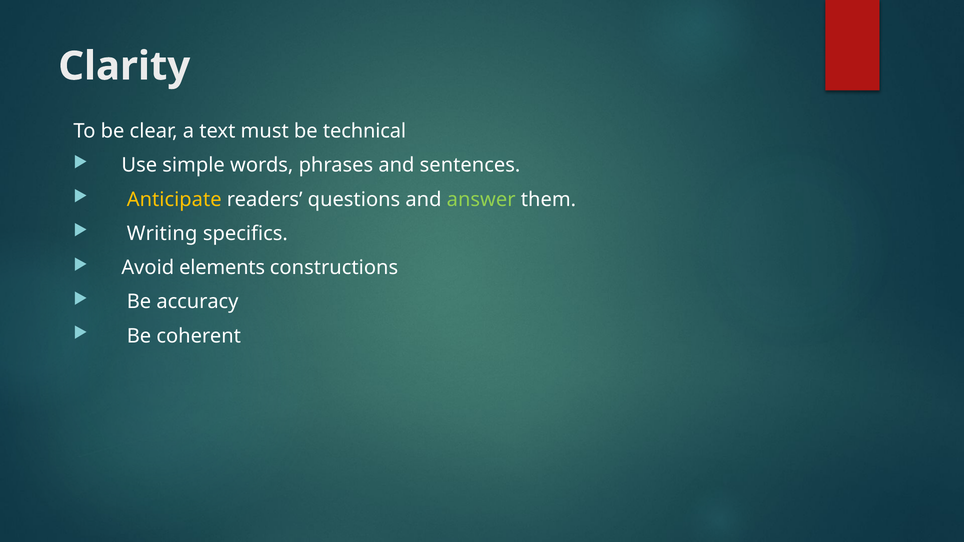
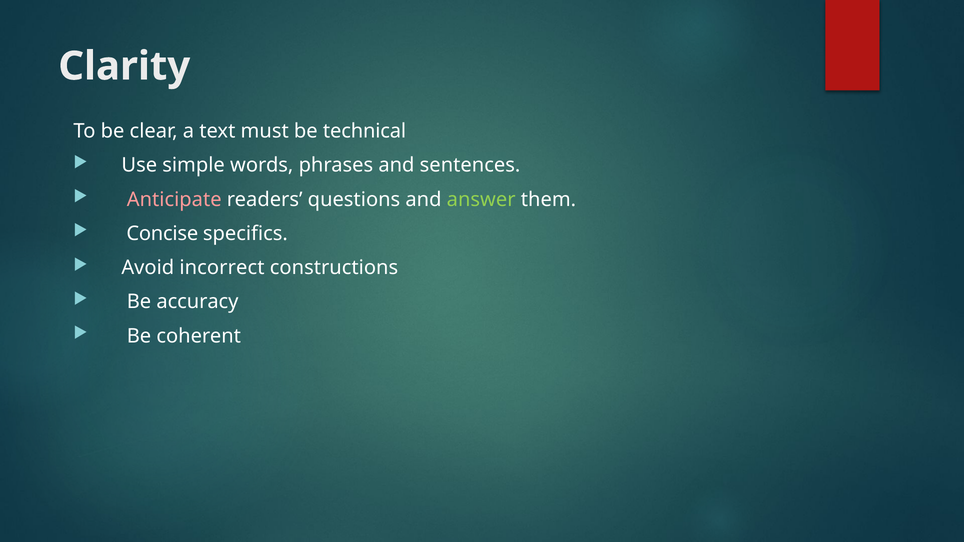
Anticipate colour: yellow -> pink
Writing: Writing -> Concise
elements: elements -> incorrect
